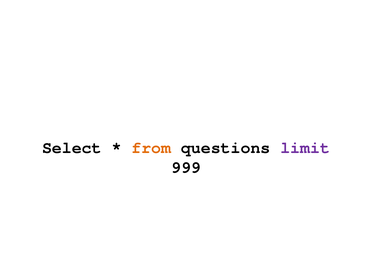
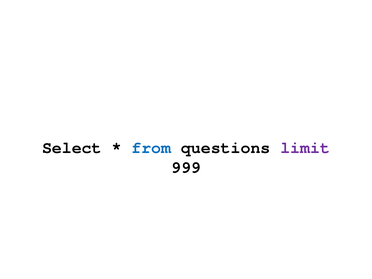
from colour: orange -> blue
